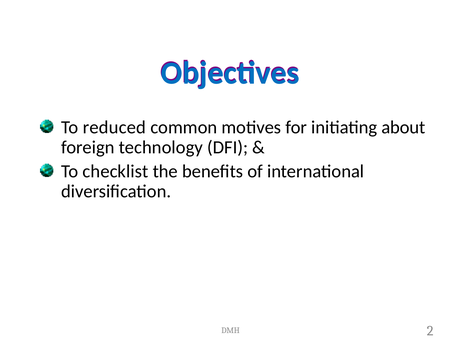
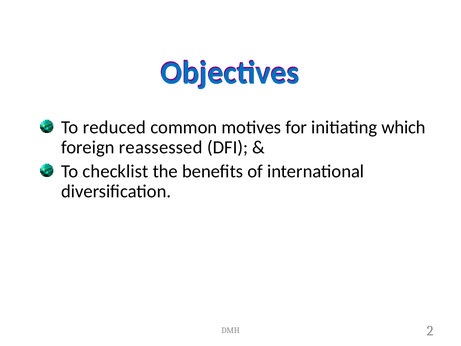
about: about -> which
technology: technology -> reassessed
